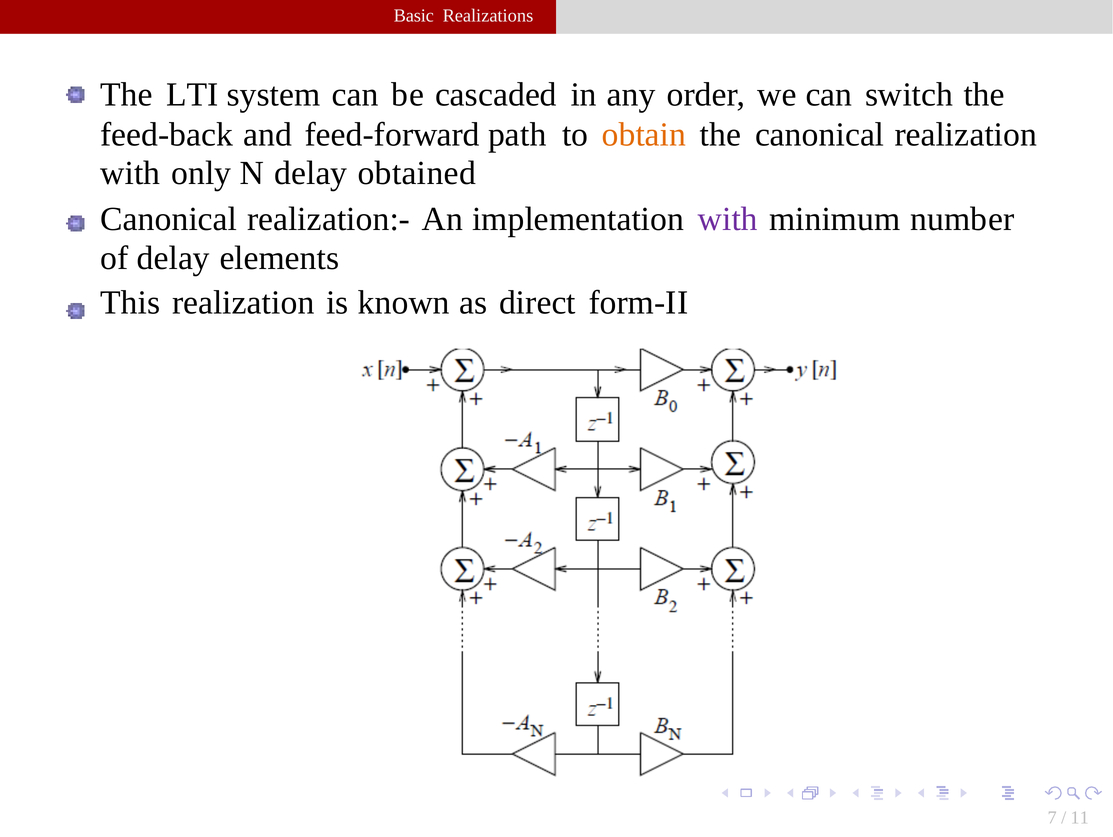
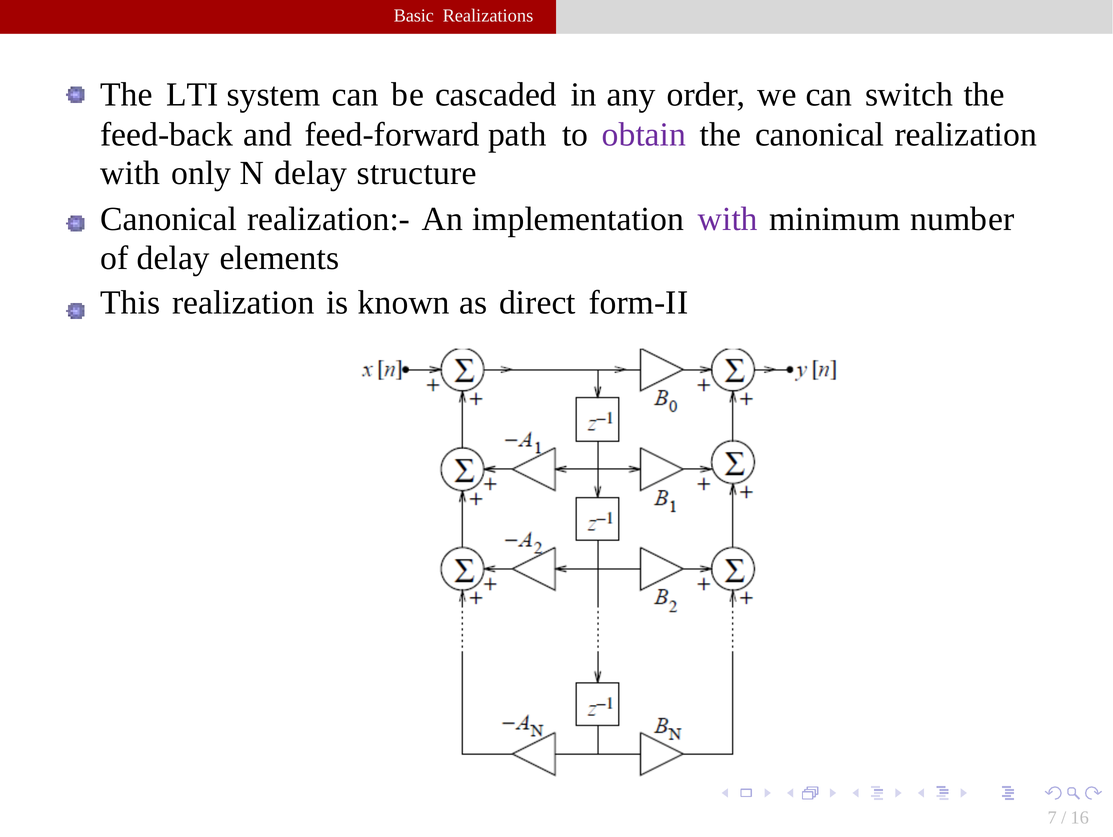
obtain colour: orange -> purple
obtained: obtained -> structure
11: 11 -> 16
